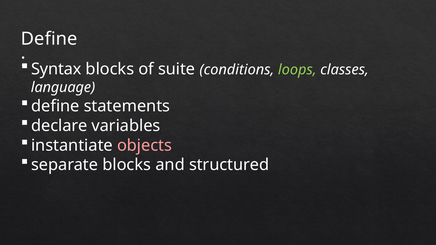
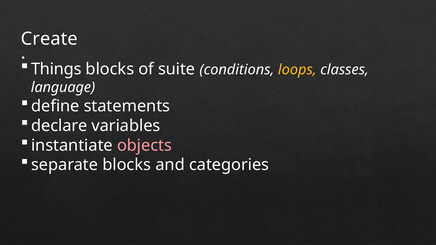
Define at (49, 39): Define -> Create
Syntax: Syntax -> Things
loops colour: light green -> yellow
structured: structured -> categories
